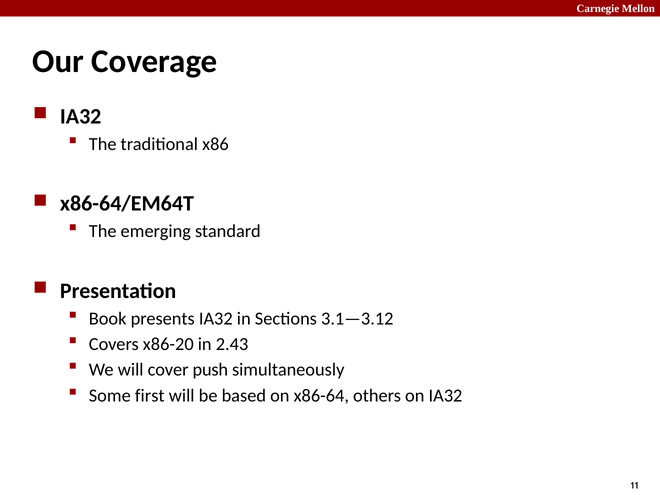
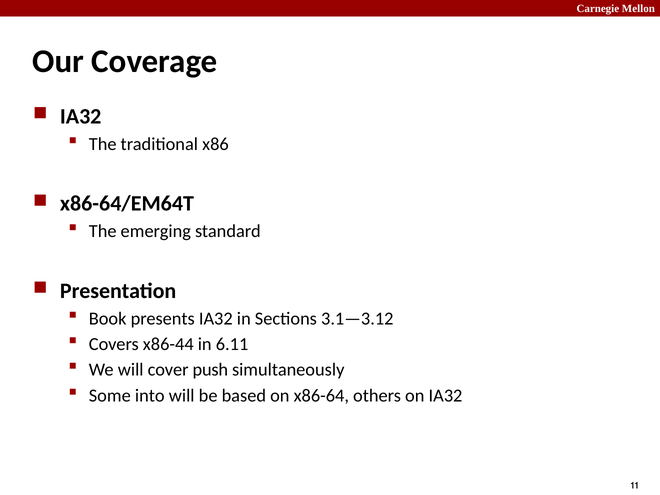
x86-20: x86-20 -> x86-44
2.43: 2.43 -> 6.11
first: first -> into
